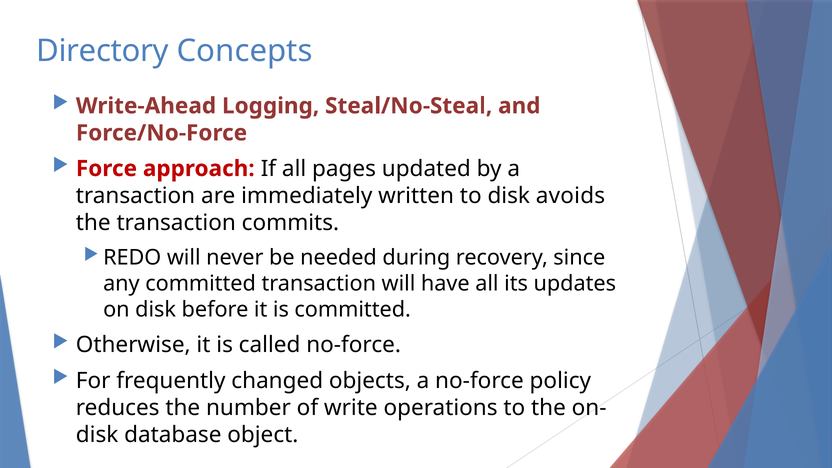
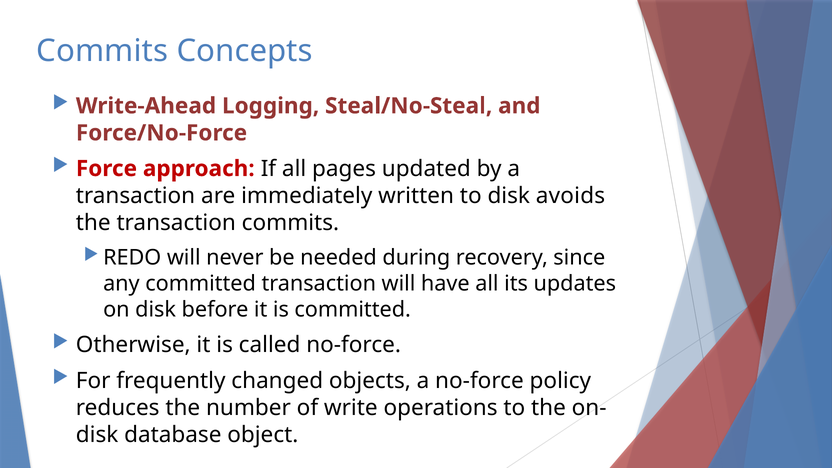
Directory at (103, 51): Directory -> Commits
